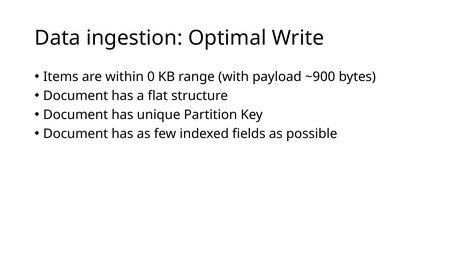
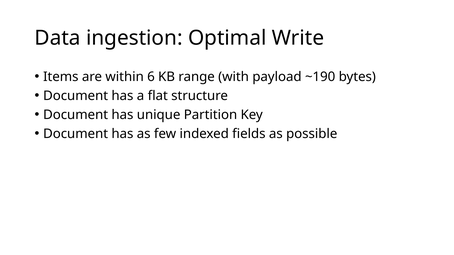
0: 0 -> 6
~900: ~900 -> ~190
